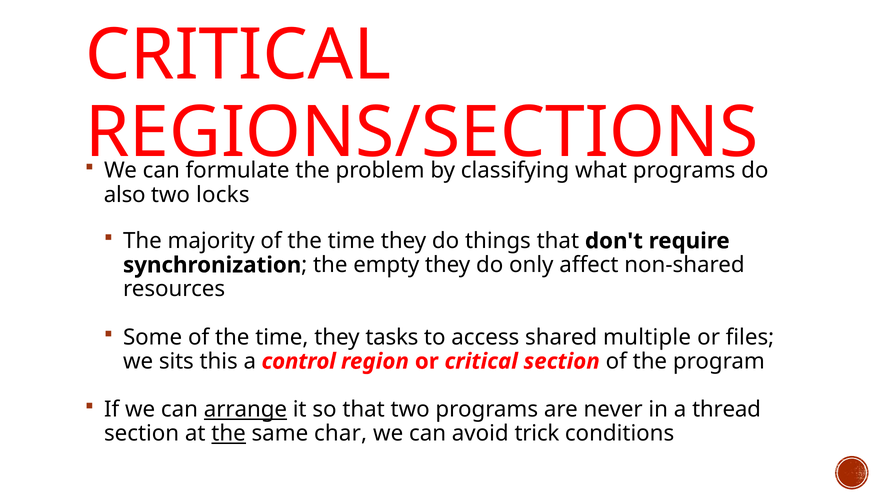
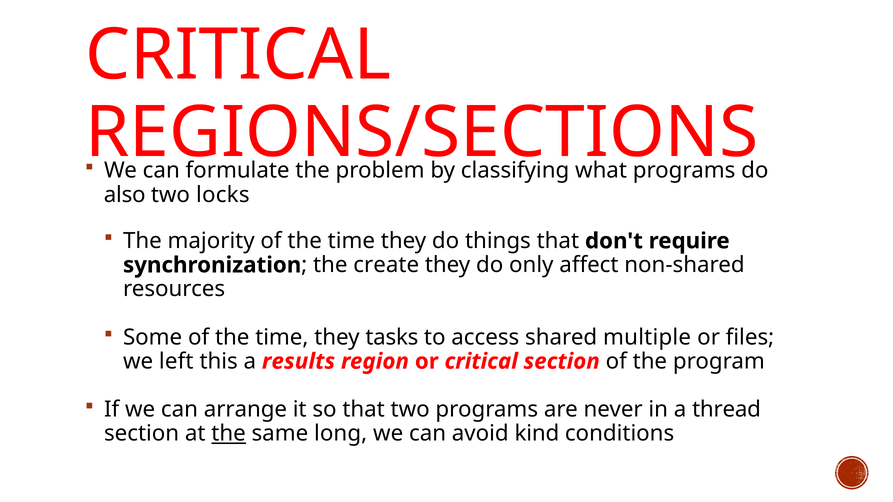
empty: empty -> create
sits: sits -> left
control: control -> results
arrange underline: present -> none
char: char -> long
trick: trick -> kind
